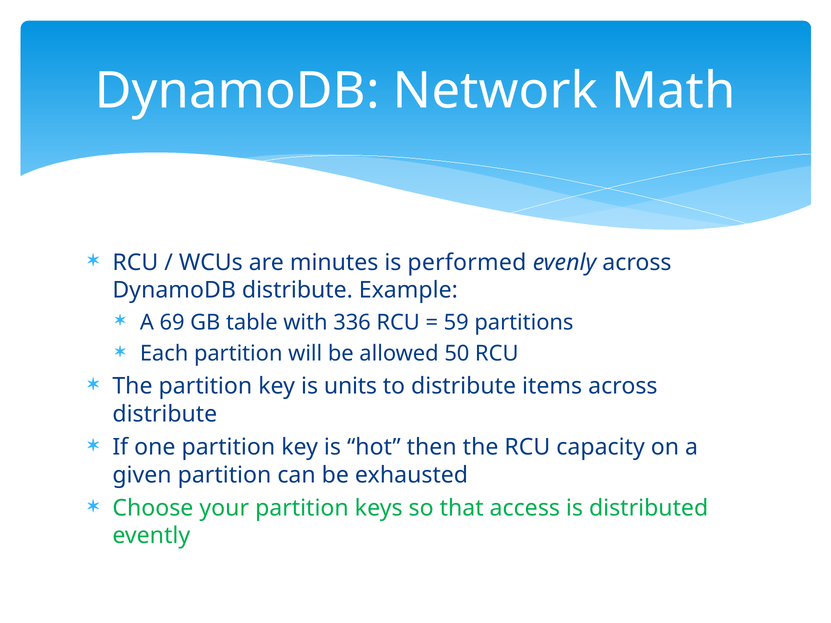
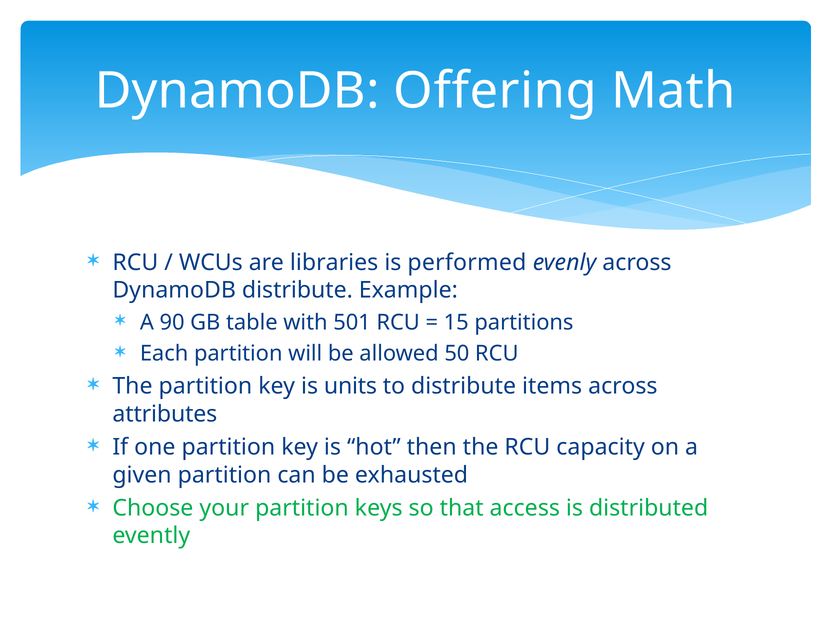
Network: Network -> Offering
minutes: minutes -> libraries
69: 69 -> 90
336: 336 -> 501
59: 59 -> 15
distribute at (165, 414): distribute -> attributes
